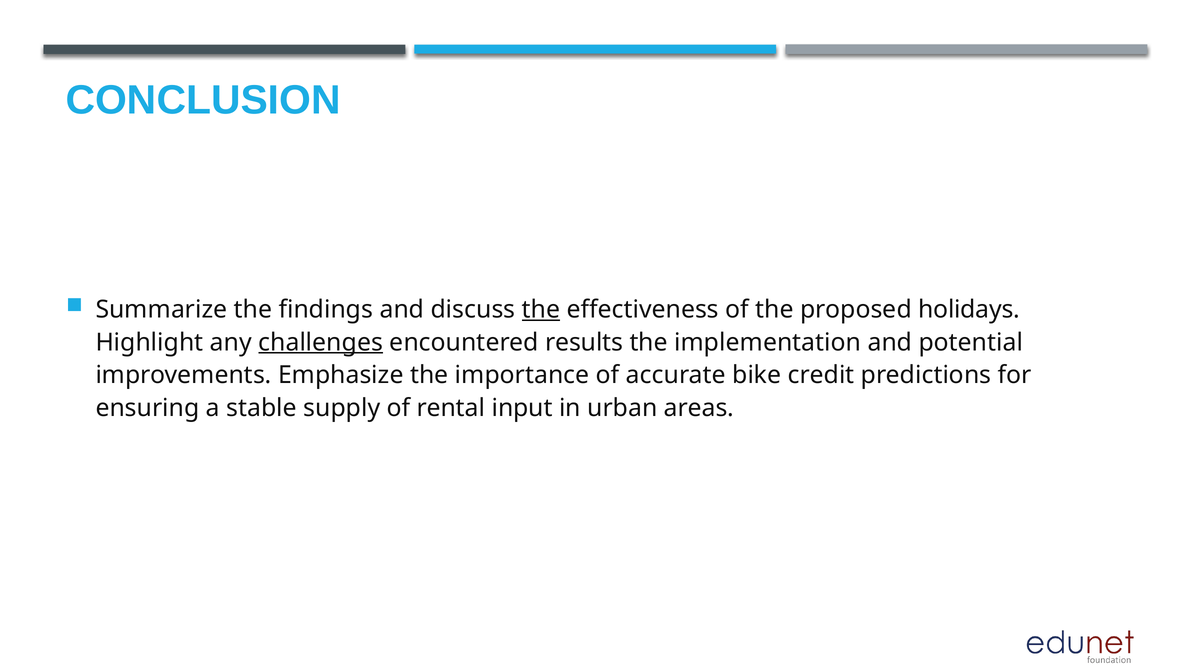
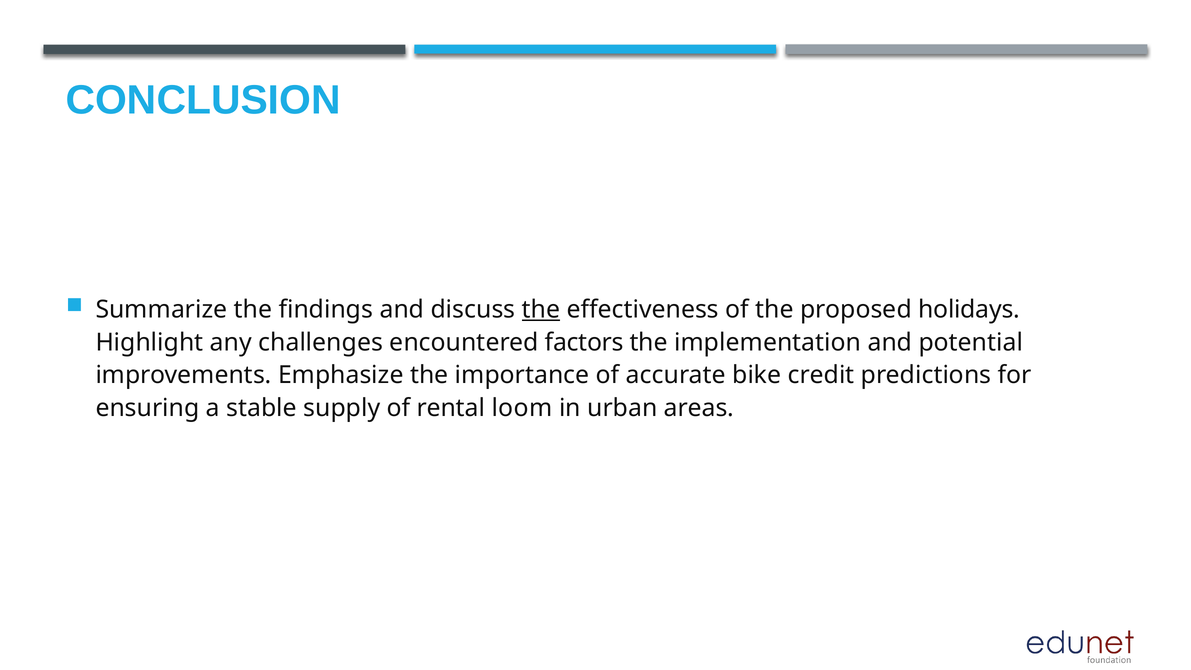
challenges underline: present -> none
results: results -> factors
input: input -> loom
